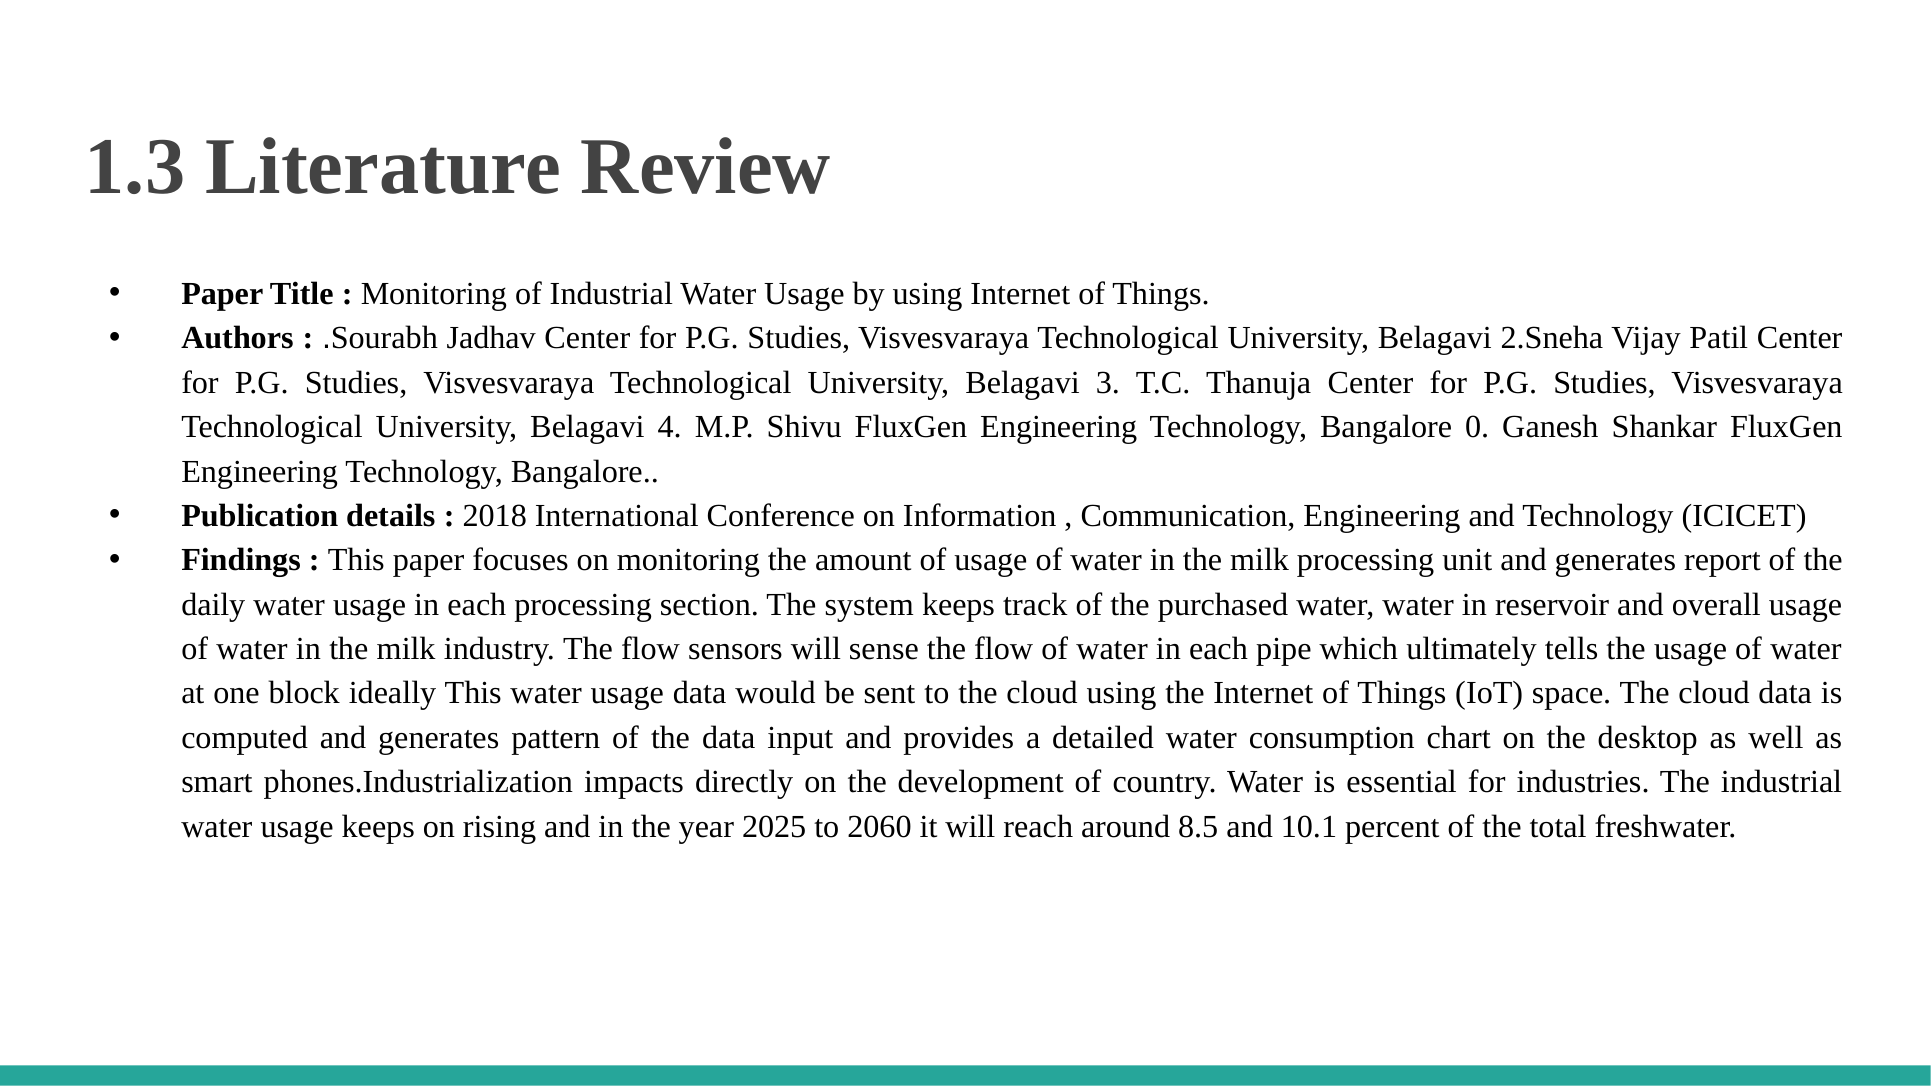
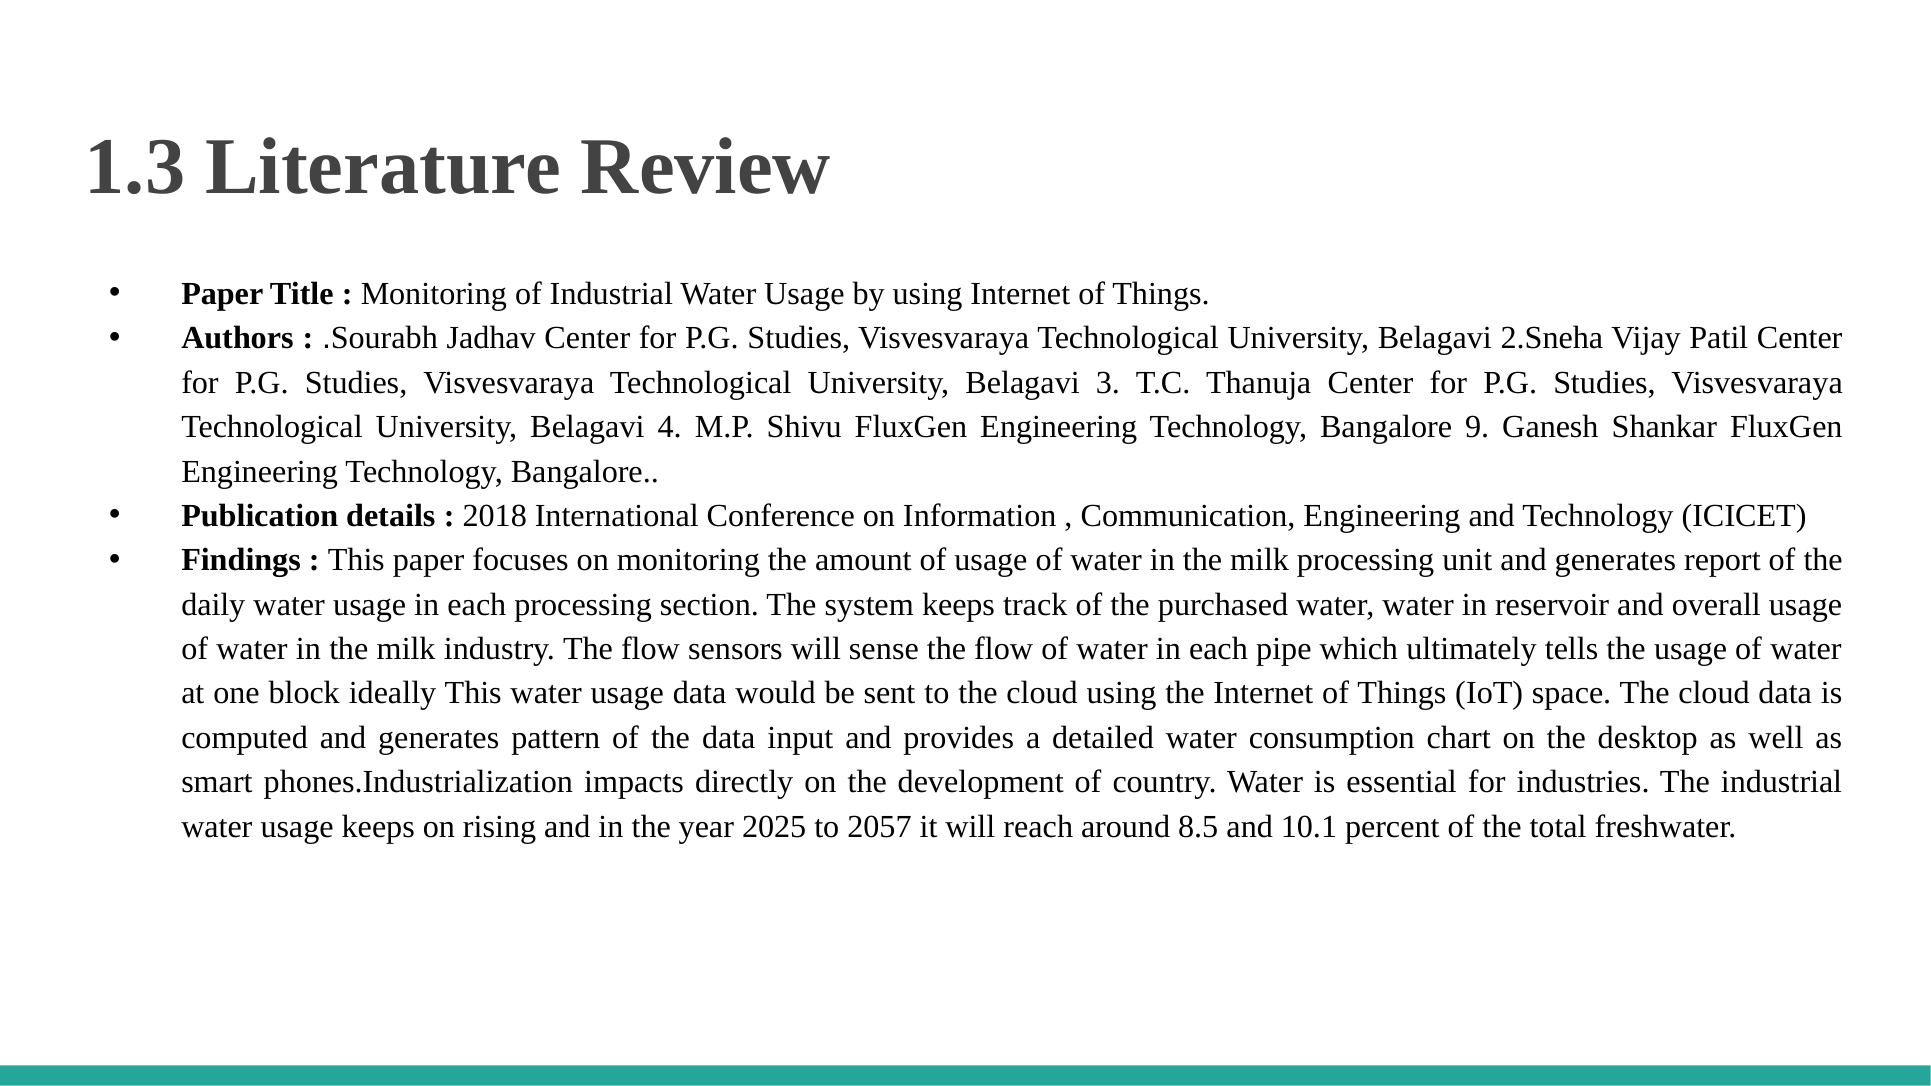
0: 0 -> 9
2060: 2060 -> 2057
